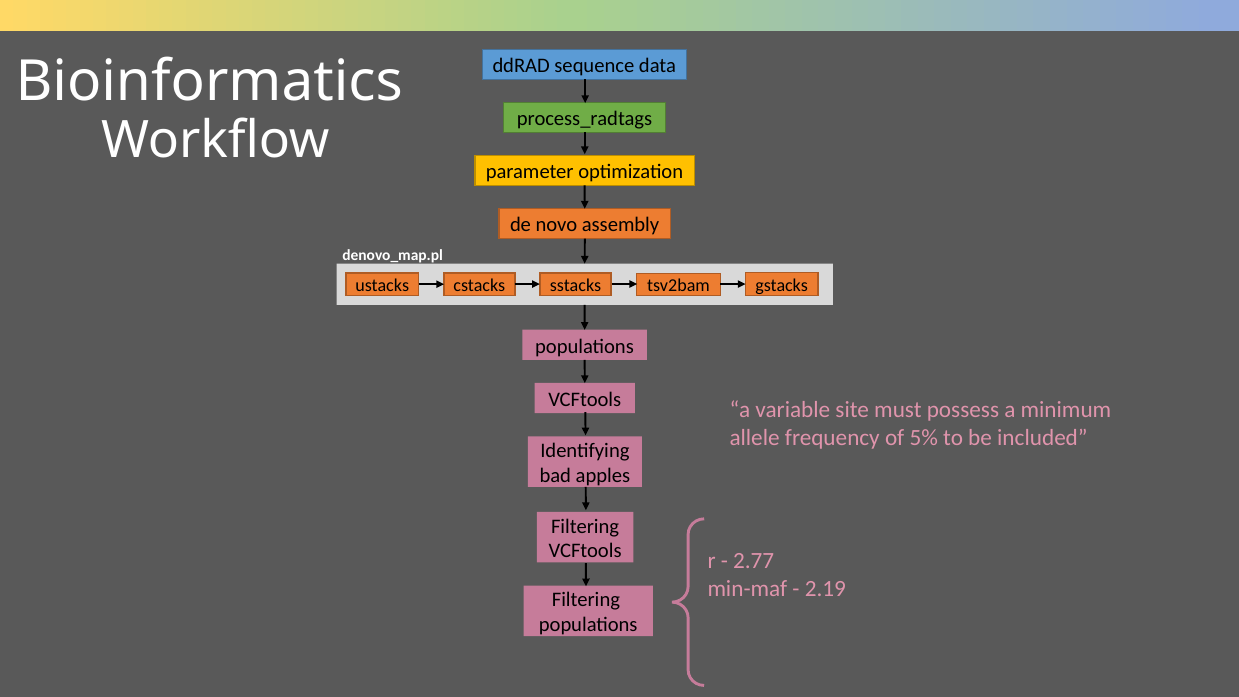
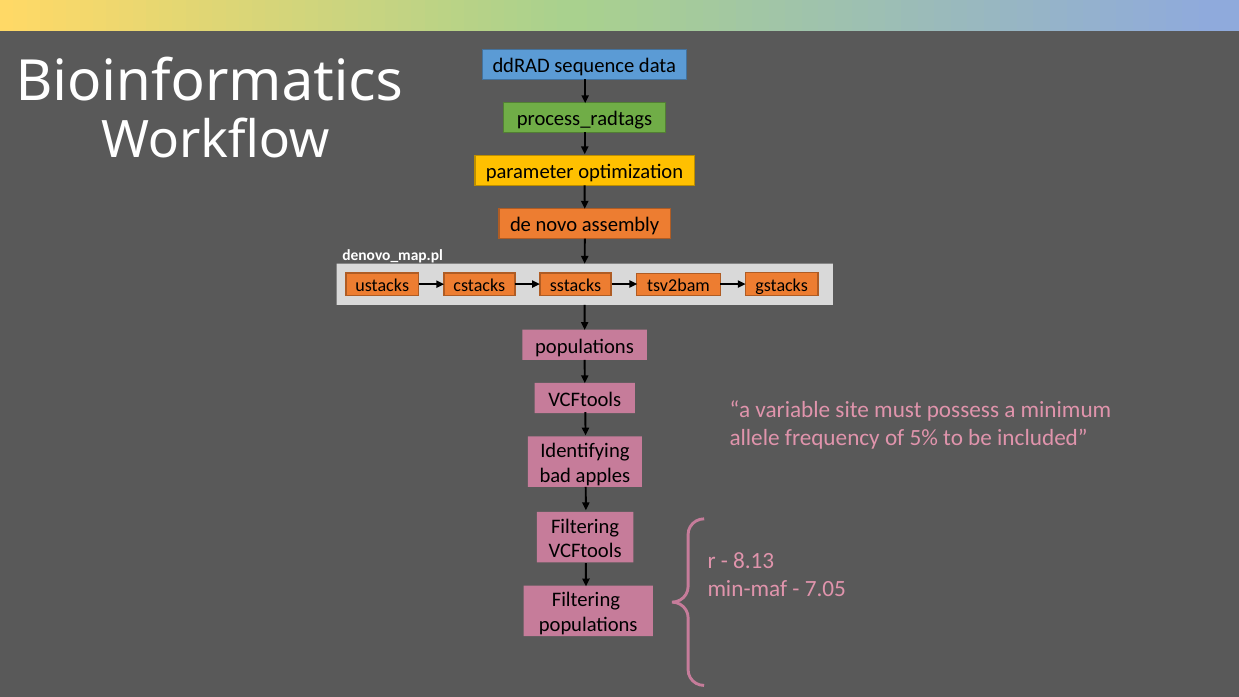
2.77: 2.77 -> 8.13
2.19: 2.19 -> 7.05
